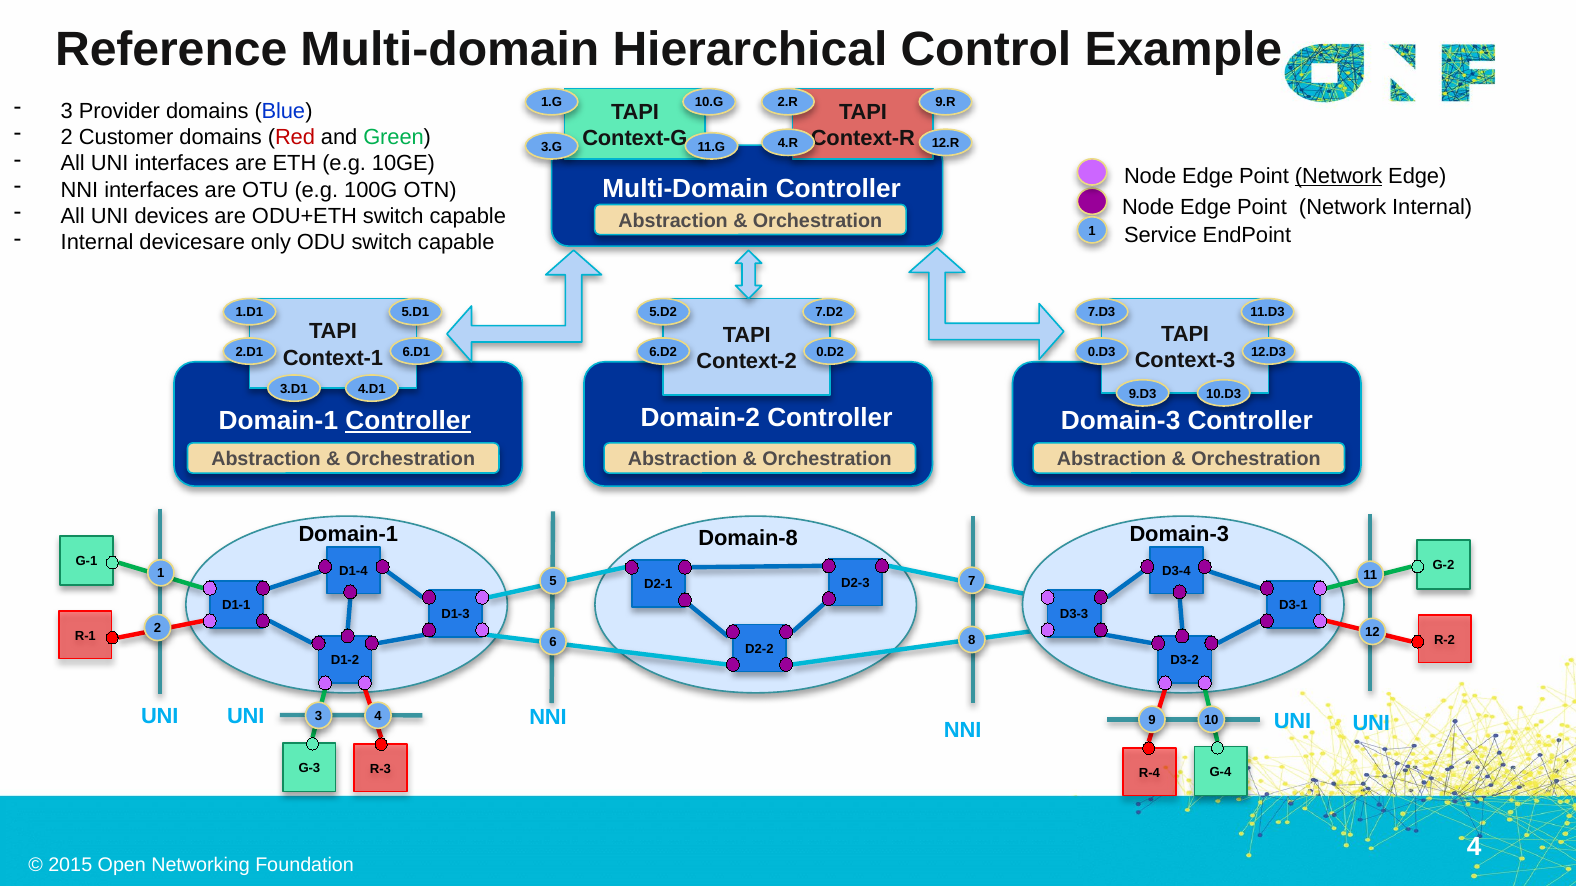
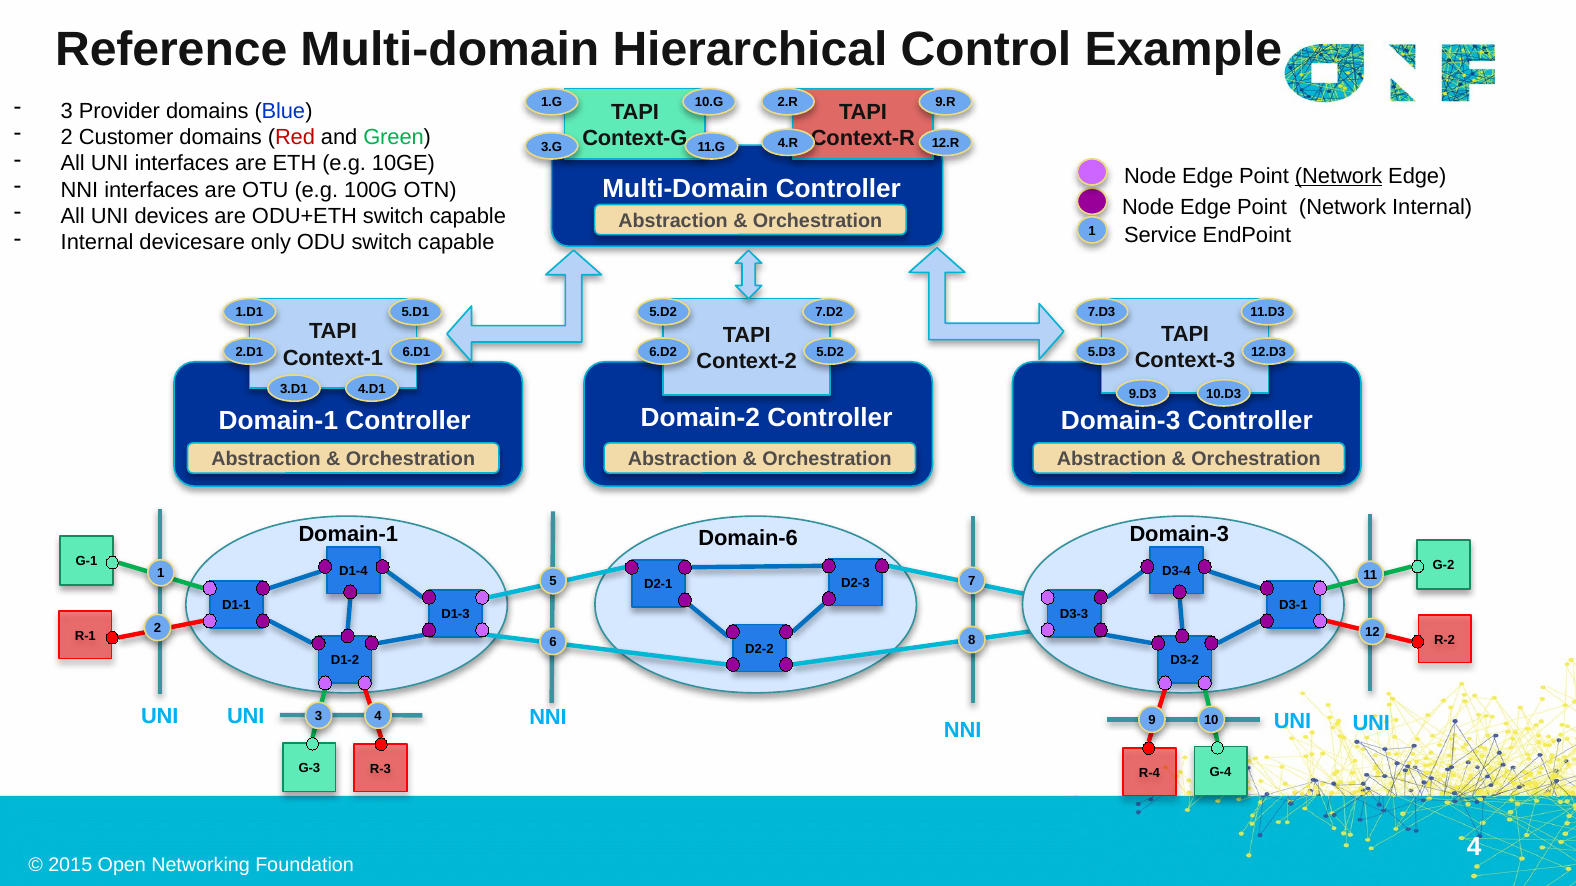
0.D2 at (830, 352): 0.D2 -> 5.D2
0.D3: 0.D3 -> 5.D3
Controller at (408, 421) underline: present -> none
Domain-8: Domain-8 -> Domain-6
